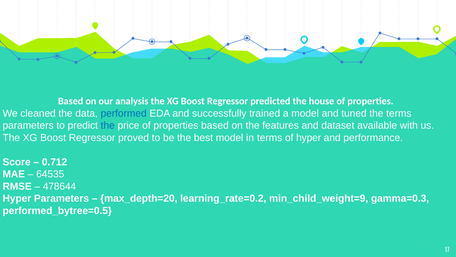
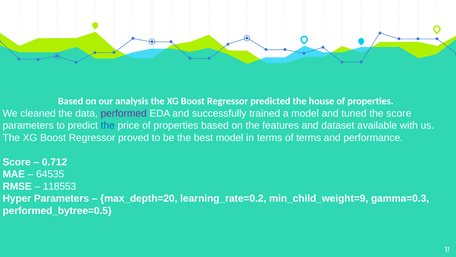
performed colour: blue -> purple
the terms: terms -> score
of hyper: hyper -> terms
478644: 478644 -> 118553
